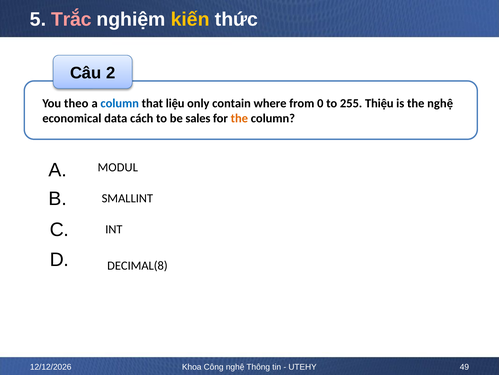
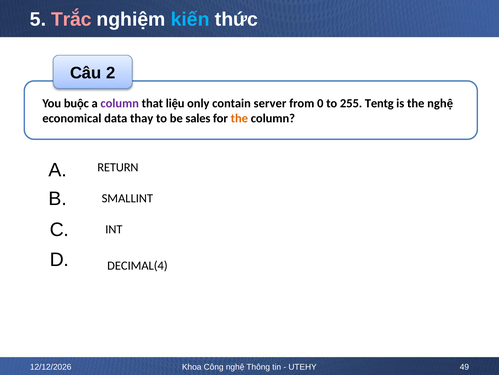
kiến colour: yellow -> light blue
theo: theo -> buộc
column at (120, 103) colour: blue -> purple
where: where -> server
Thiệu: Thiệu -> Tentg
cách: cách -> thay
MODUL: MODUL -> RETURN
DECIMAL(8: DECIMAL(8 -> DECIMAL(4
